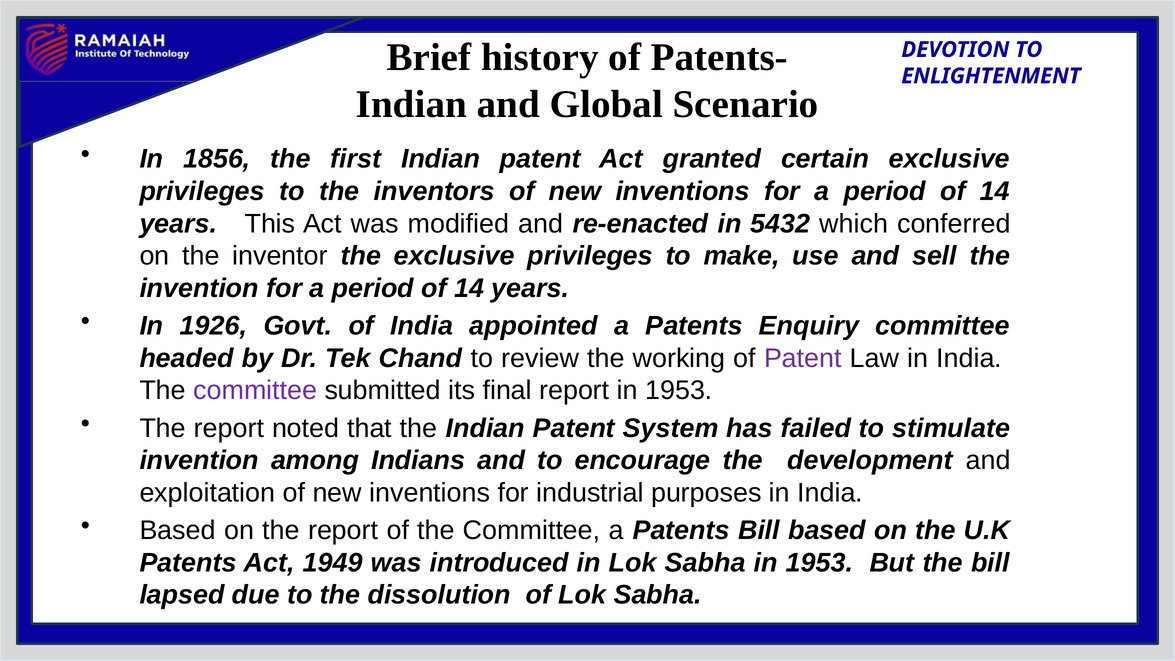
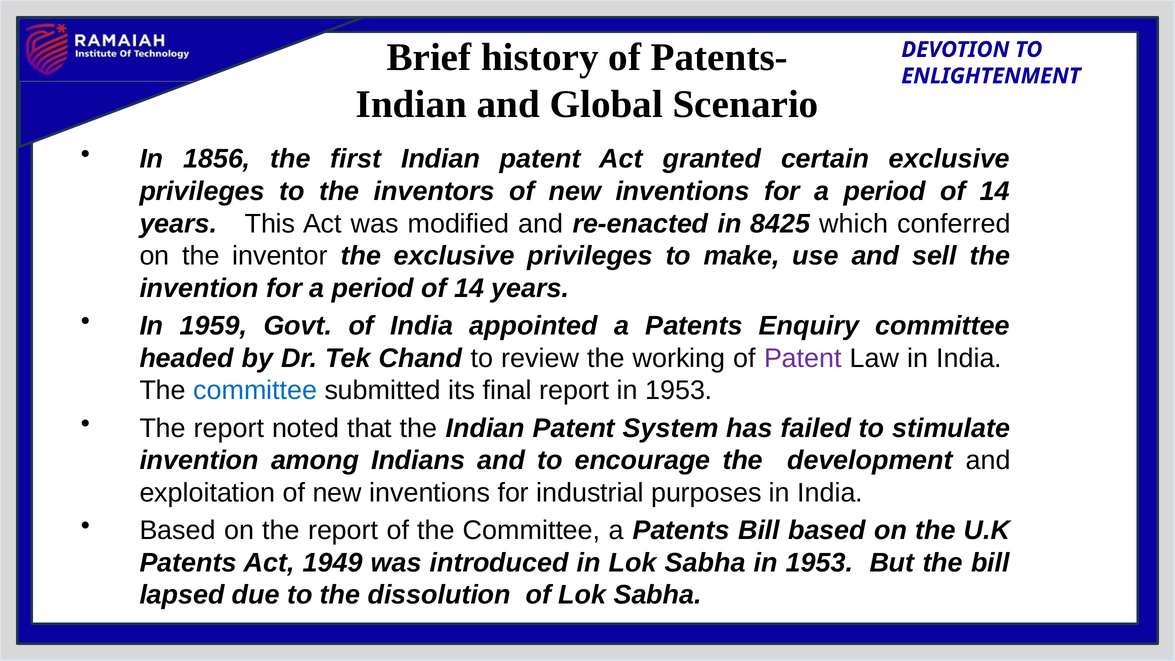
5432: 5432 -> 8425
1926: 1926 -> 1959
committee at (255, 390) colour: purple -> blue
